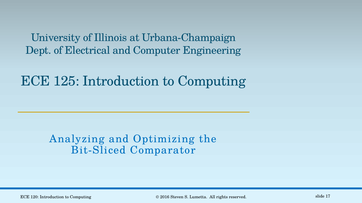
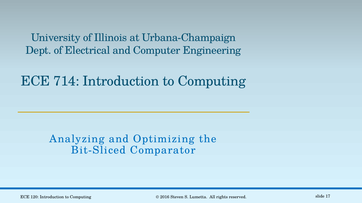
125: 125 -> 714
